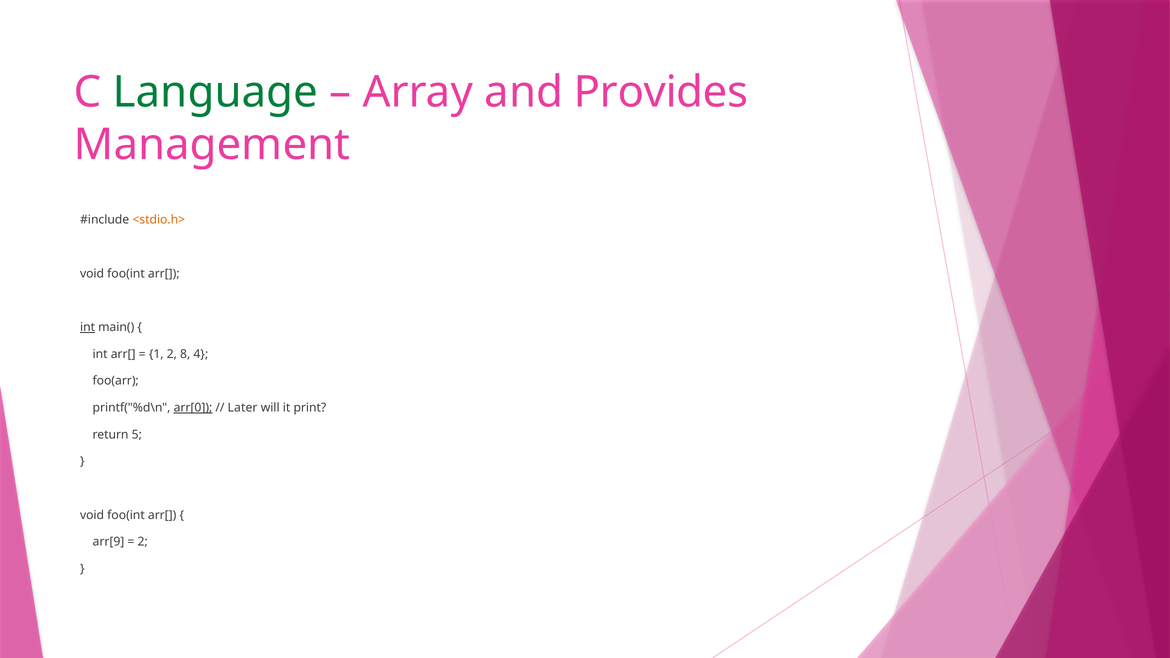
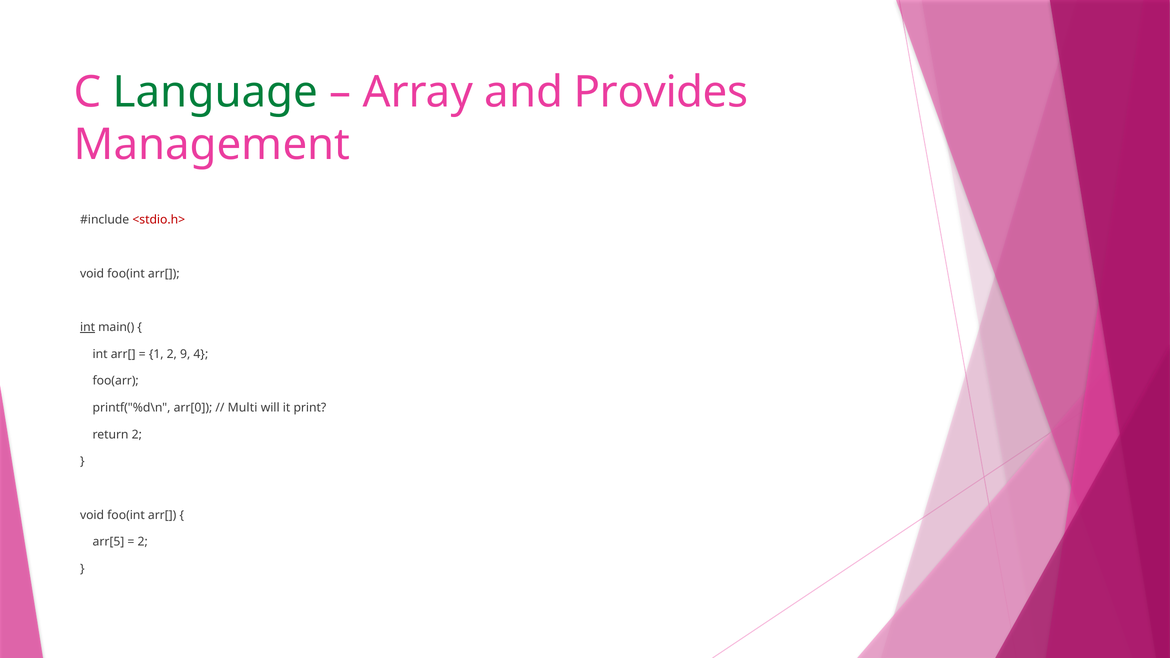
<stdio.h> colour: orange -> red
8: 8 -> 9
arr[0 underline: present -> none
Later: Later -> Multi
return 5: 5 -> 2
arr[9: arr[9 -> arr[5
